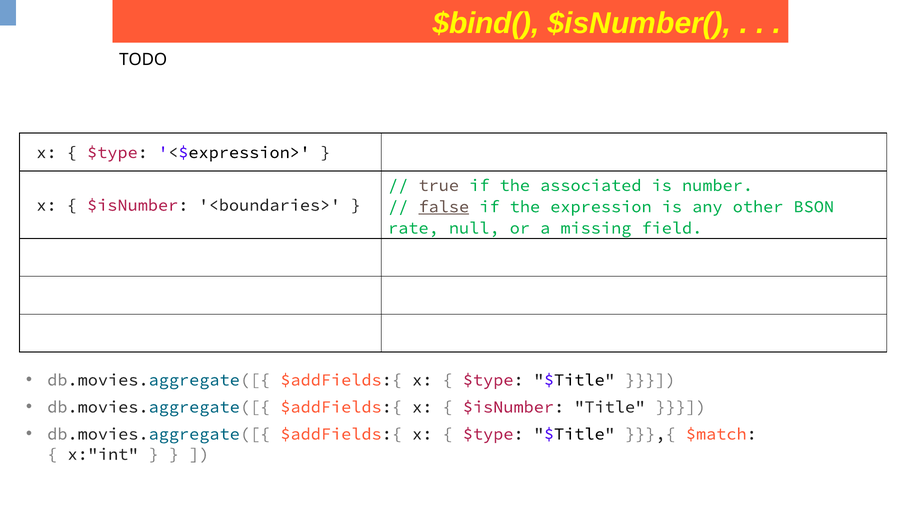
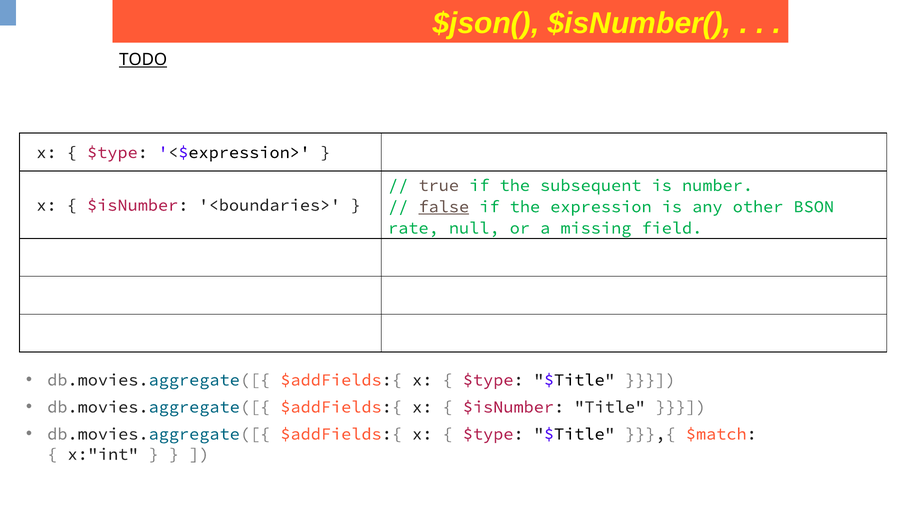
$bind(: $bind( -> $json(
TODO underline: none -> present
associated: associated -> subsequent
